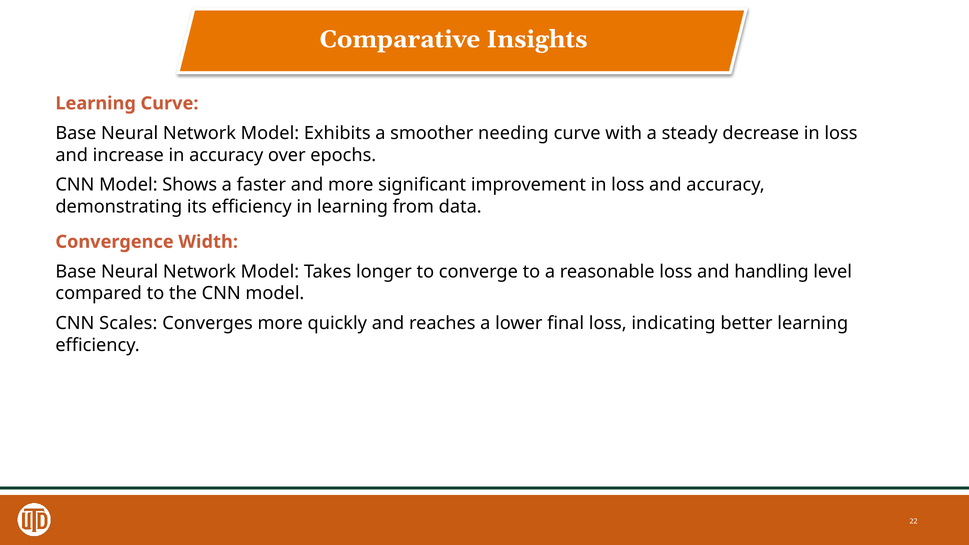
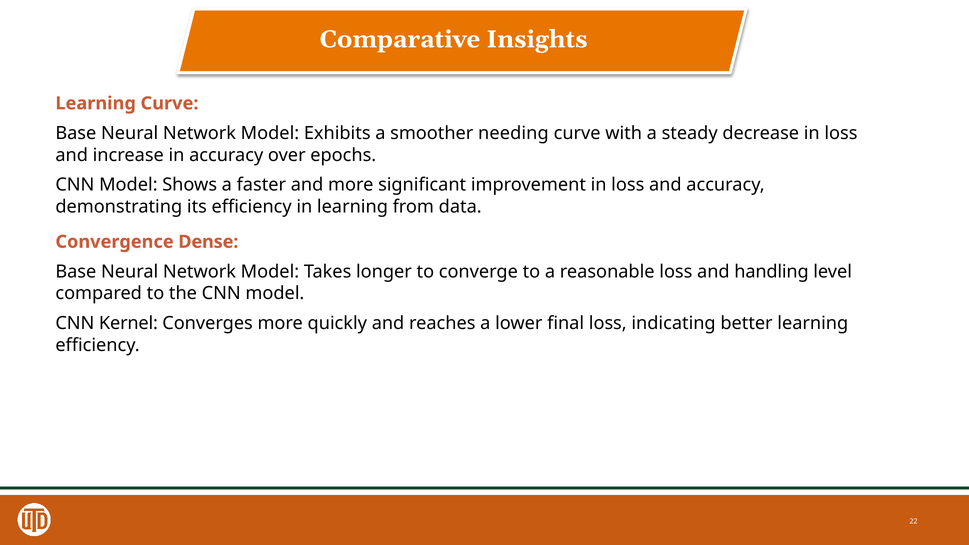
Width: Width -> Dense
Scales: Scales -> Kernel
